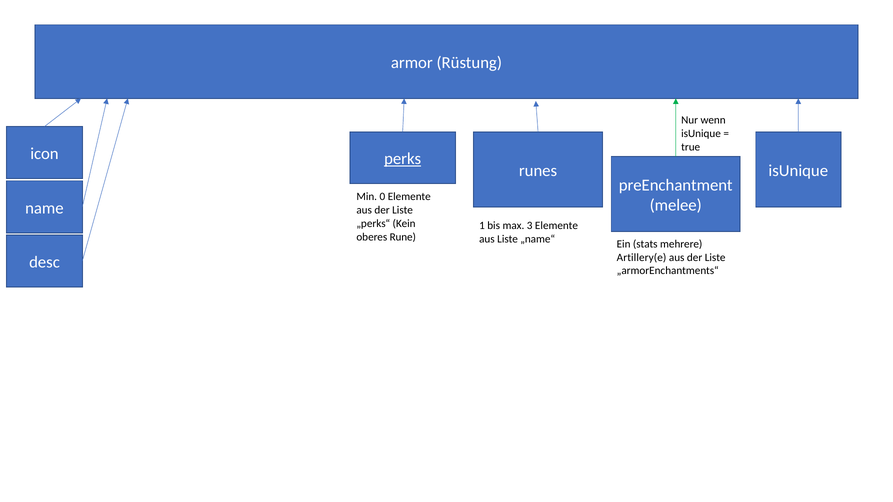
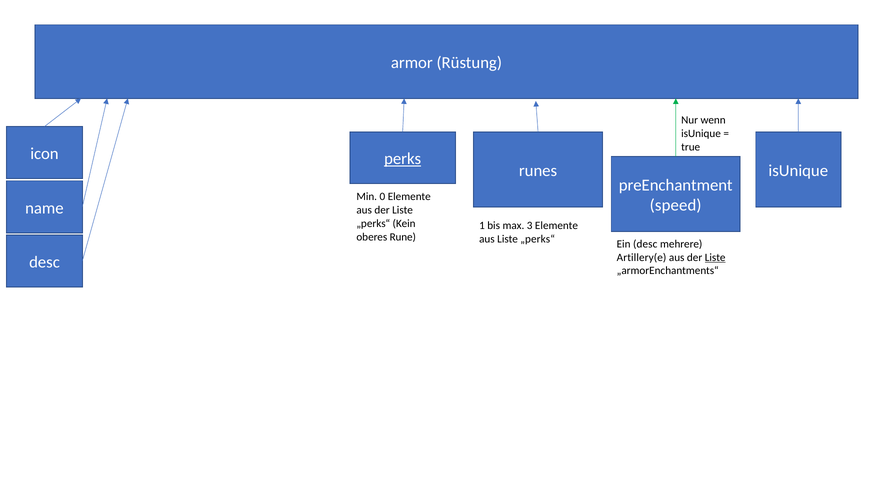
melee: melee -> speed
aus Liste „name“: „name“ -> „perks“
Ein stats: stats -> desc
Liste at (715, 258) underline: none -> present
